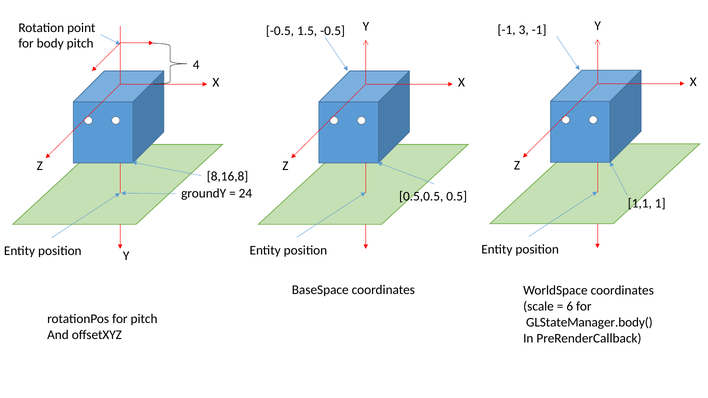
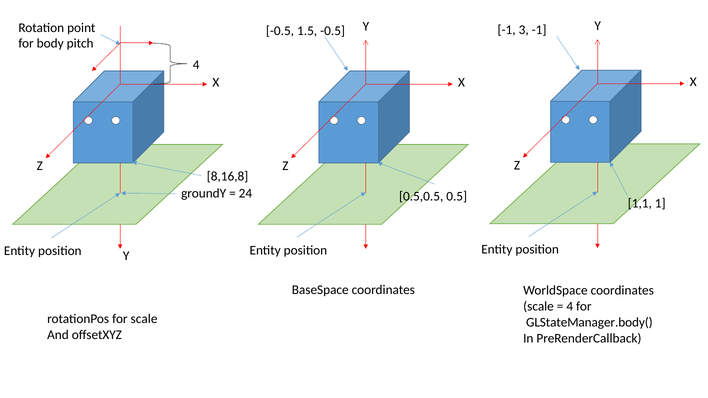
6 at (570, 307): 6 -> 4
for pitch: pitch -> scale
